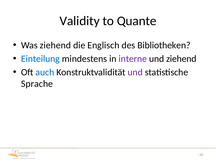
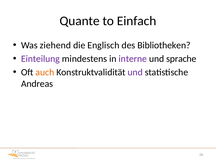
Validity: Validity -> Quante
Quante: Quante -> Einfach
Einteilung colour: blue -> purple
und ziehend: ziehend -> sprache
auch colour: blue -> orange
Sprache: Sprache -> Andreas
